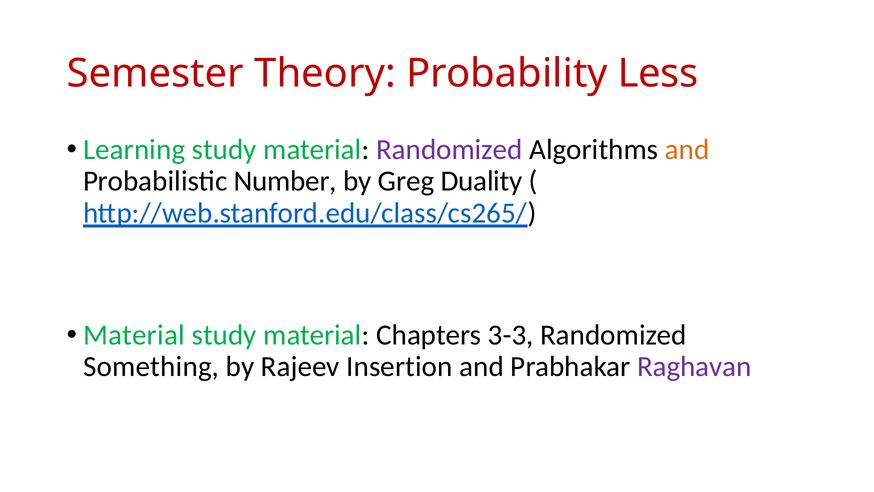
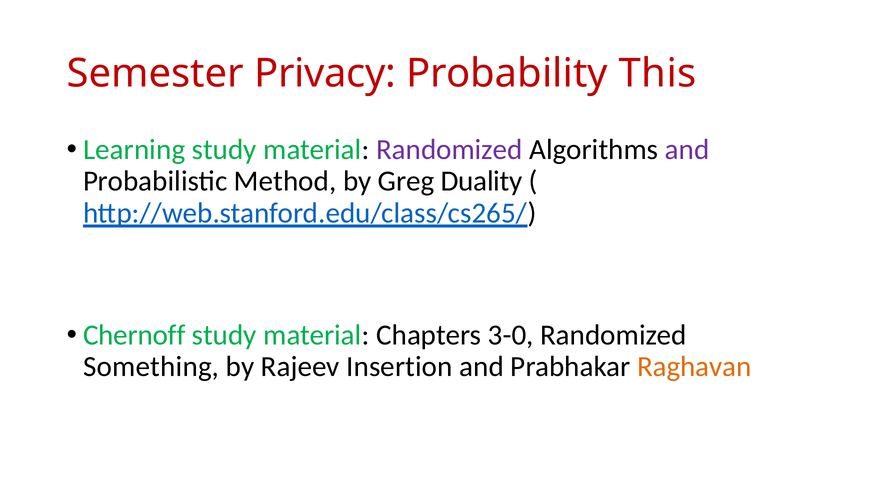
Theory: Theory -> Privacy
Less: Less -> This
and at (687, 150) colour: orange -> purple
Number: Number -> Method
Material at (134, 335): Material -> Chernoff
3-3: 3-3 -> 3-0
Raghavan colour: purple -> orange
